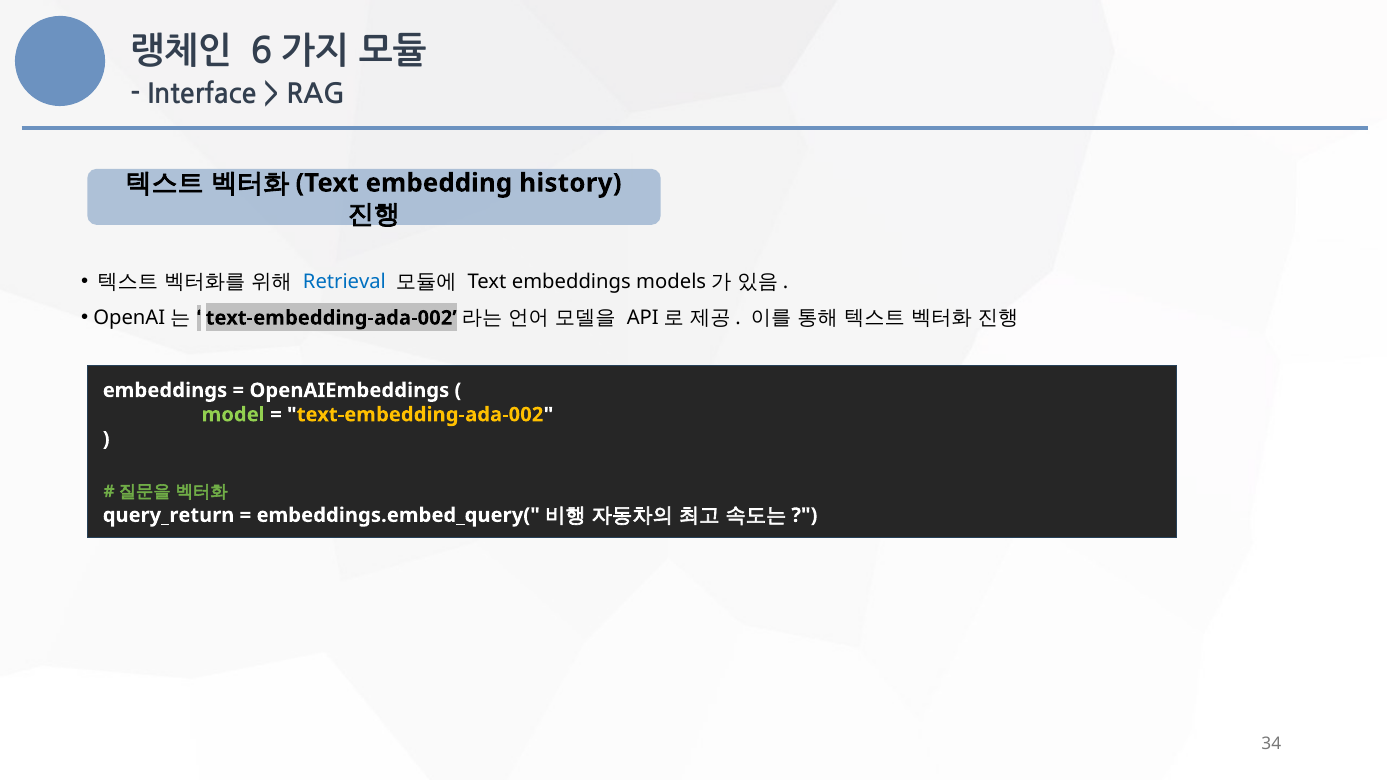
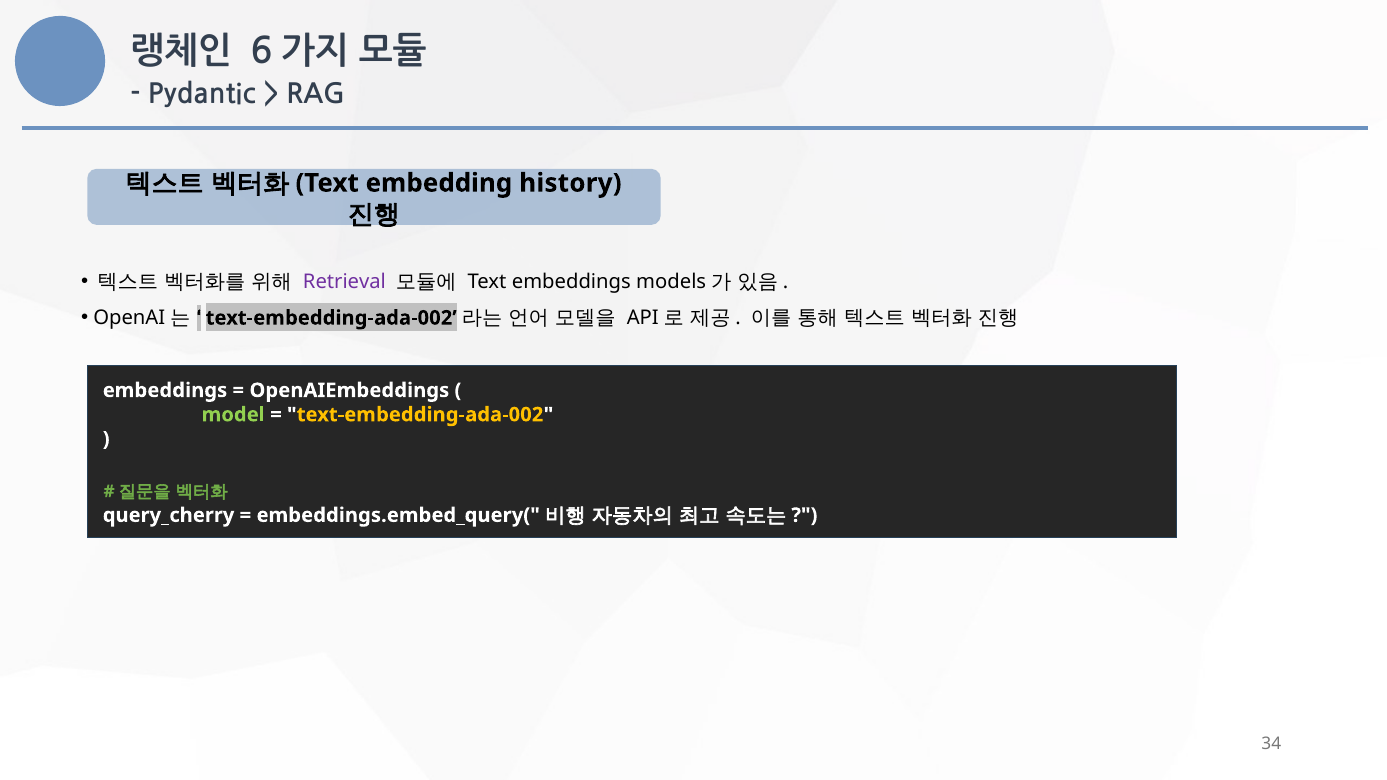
Interface: Interface -> Pydantic
Retrieval colour: blue -> purple
query_return: query_return -> query_cherry
